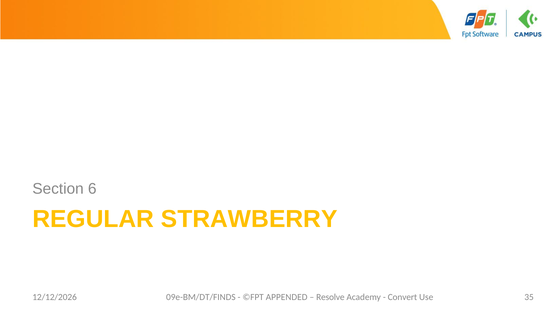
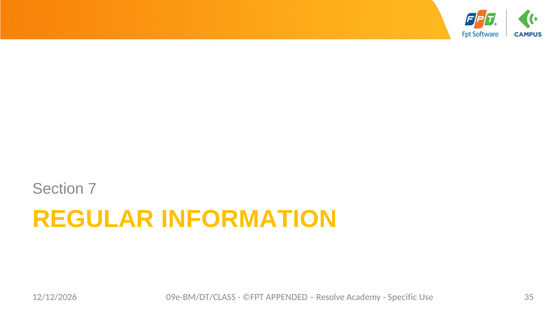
6: 6 -> 7
STRAWBERRY: STRAWBERRY -> INFORMATION
09e-BM/DT/FINDS: 09e-BM/DT/FINDS -> 09e-BM/DT/CLASS
Convert: Convert -> Specific
